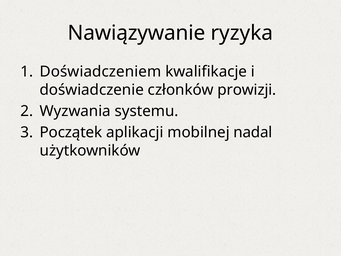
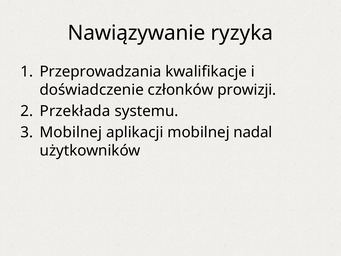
Doświadczeniem: Doświadczeniem -> Przeprowadzania
Wyzwania: Wyzwania -> Przekłada
Początek at (71, 132): Początek -> Mobilnej
